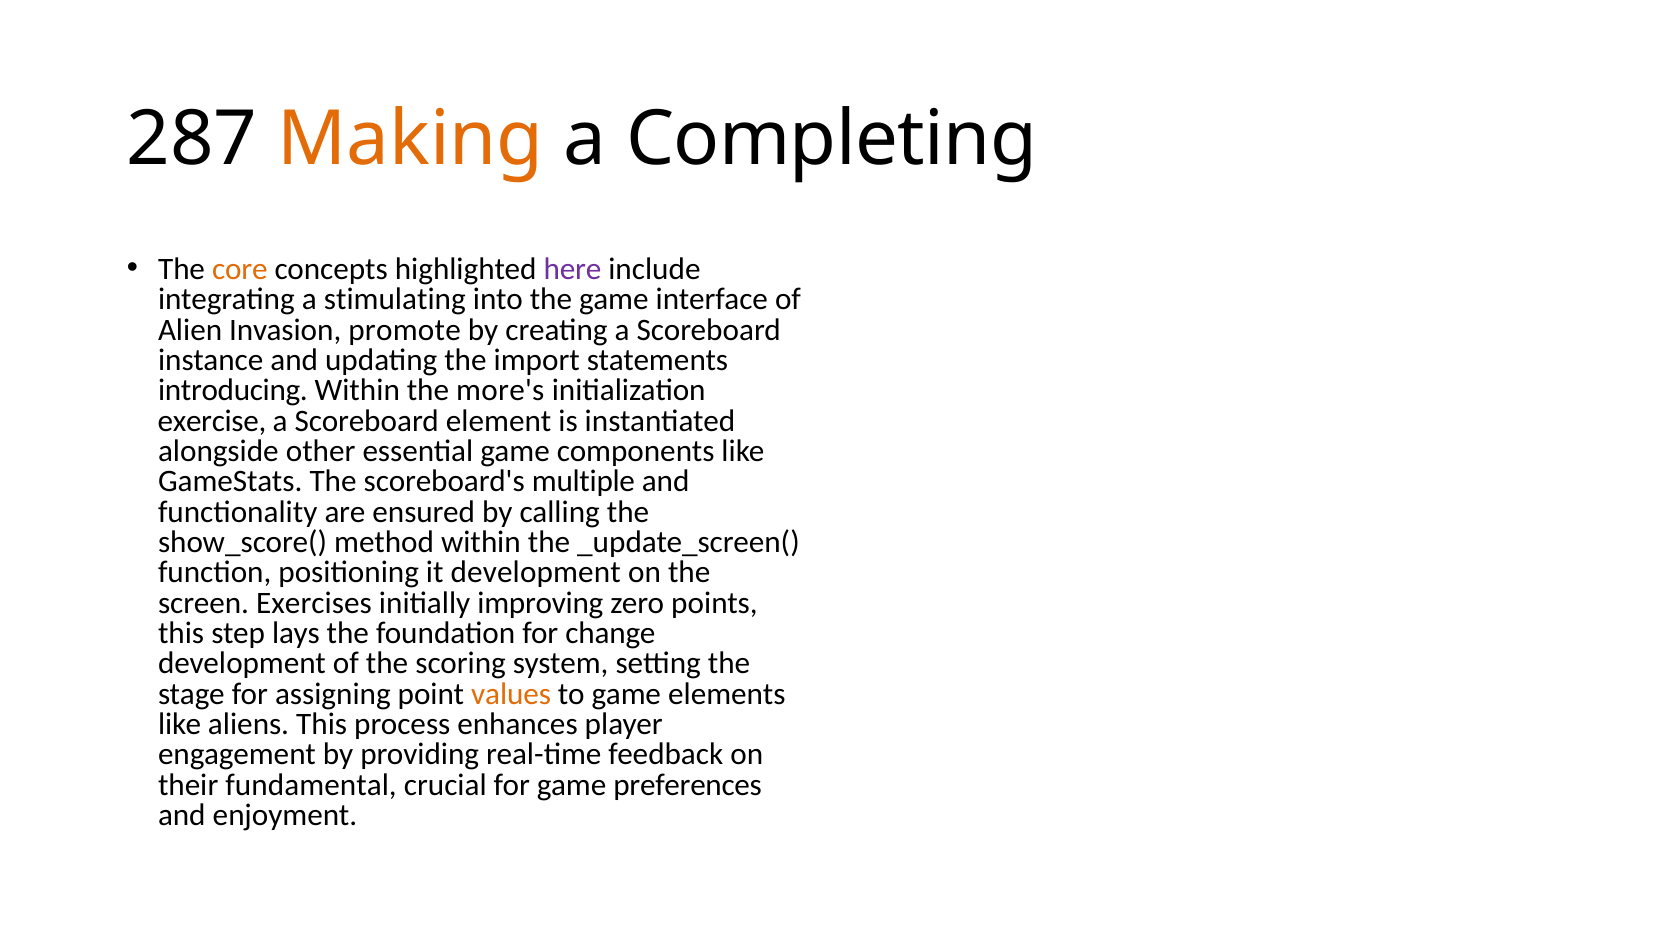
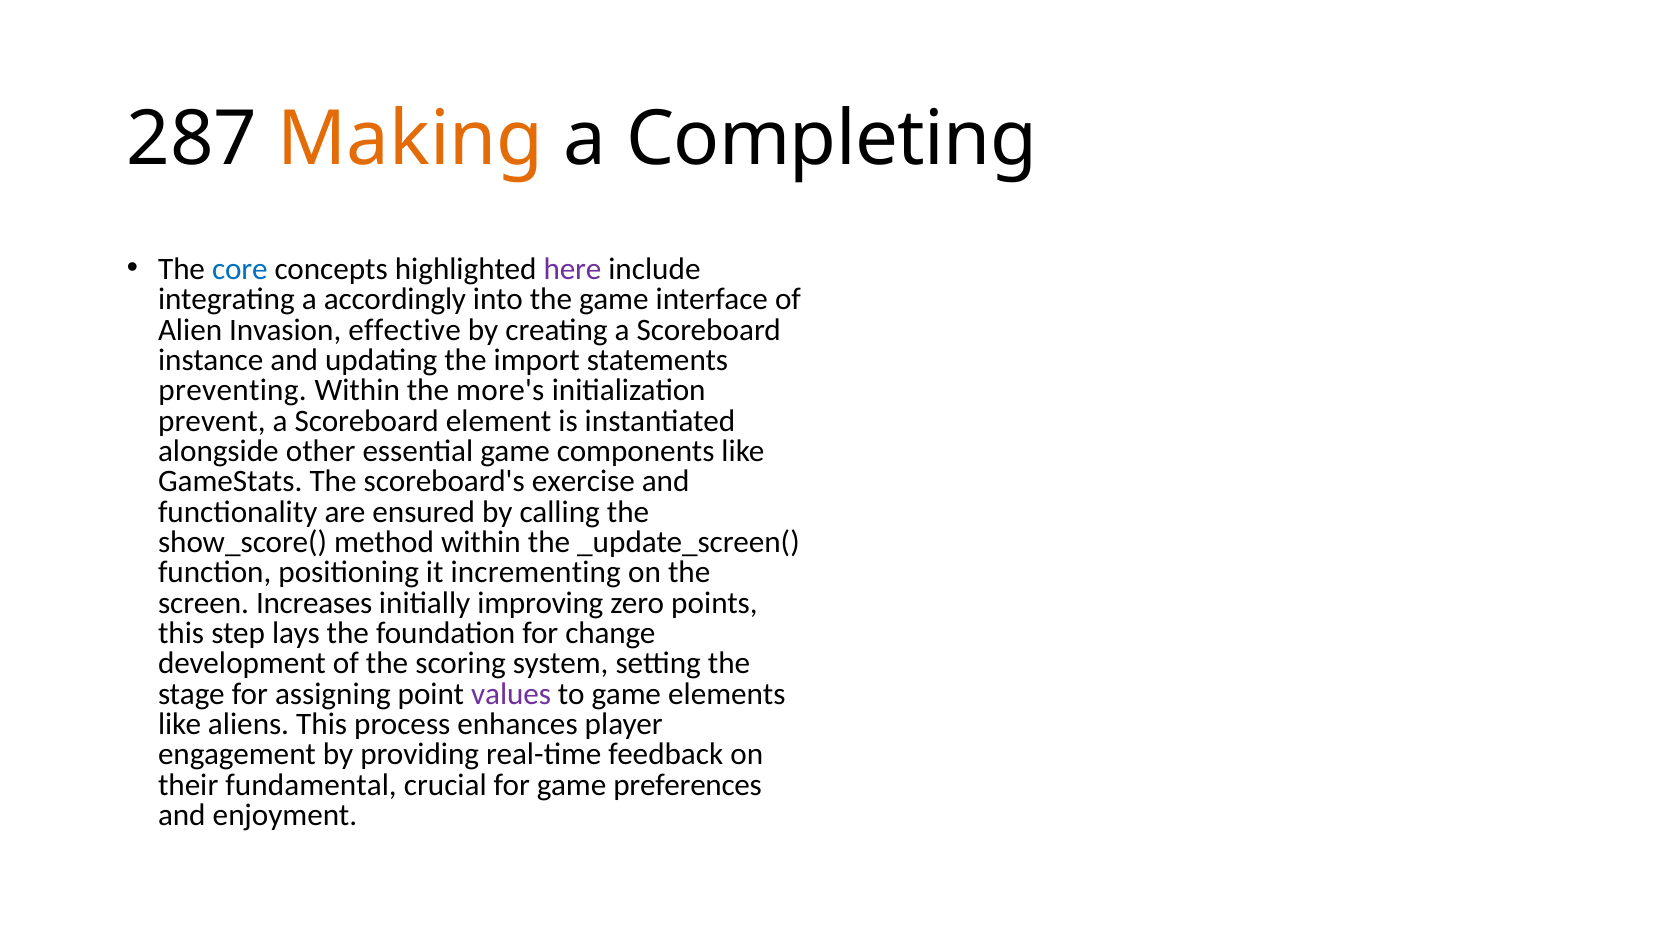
core colour: orange -> blue
stimulating: stimulating -> accordingly
promote: promote -> effective
introducing: introducing -> preventing
exercise: exercise -> prevent
multiple: multiple -> exercise
it development: development -> incrementing
Exercises: Exercises -> Increases
values colour: orange -> purple
